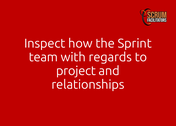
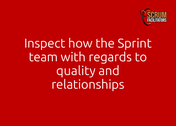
project: project -> quality
